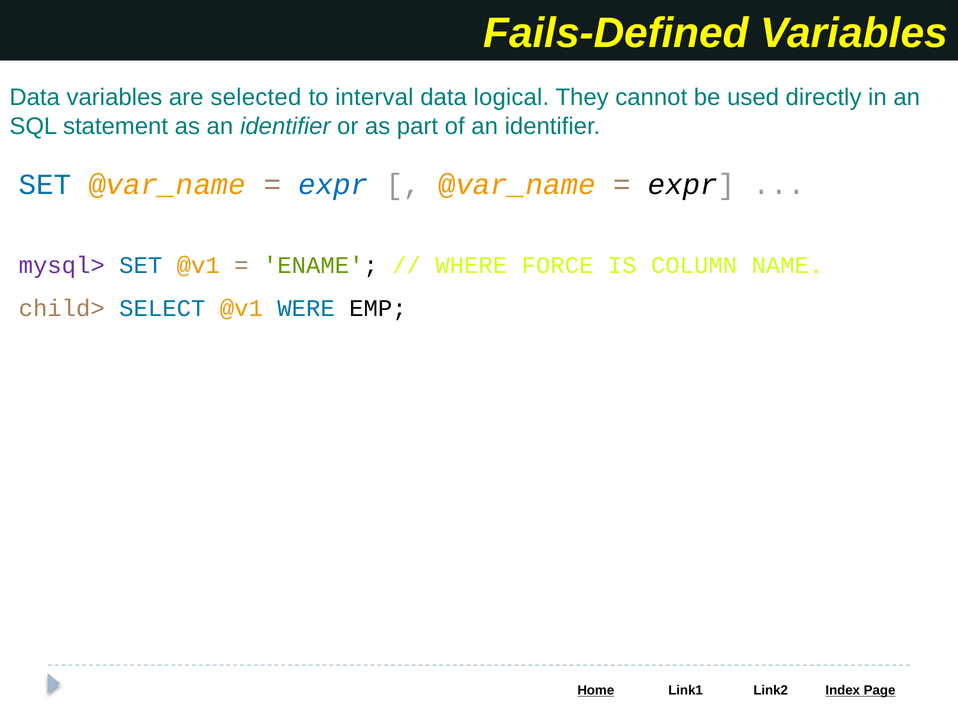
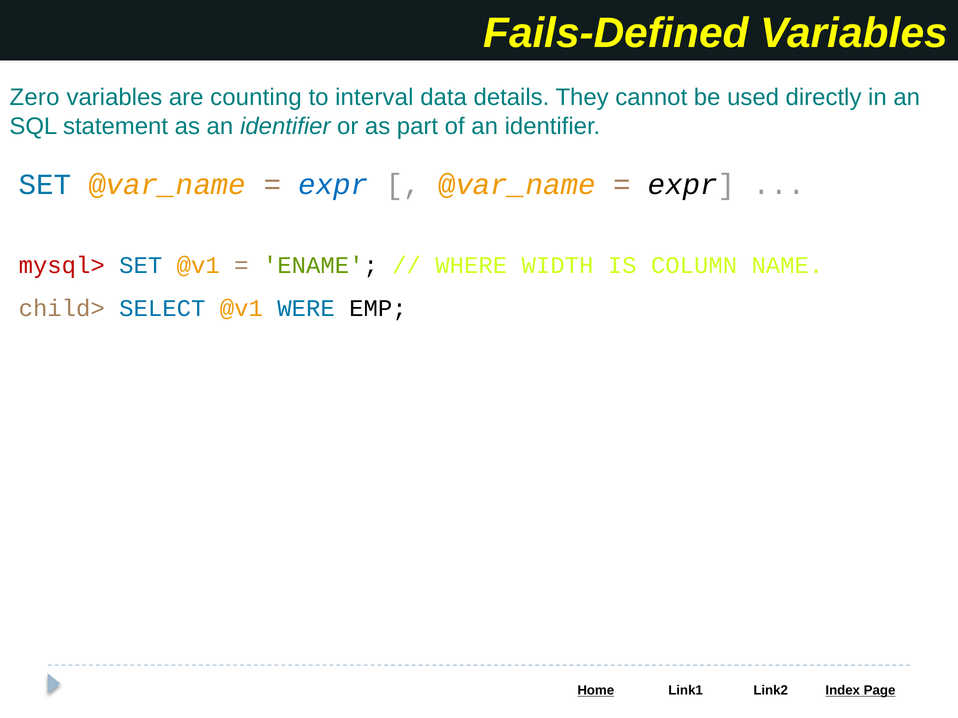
Data at (35, 98): Data -> Zero
selected: selected -> counting
logical: logical -> details
mysql> colour: purple -> red
FORCE: FORCE -> WIDTH
